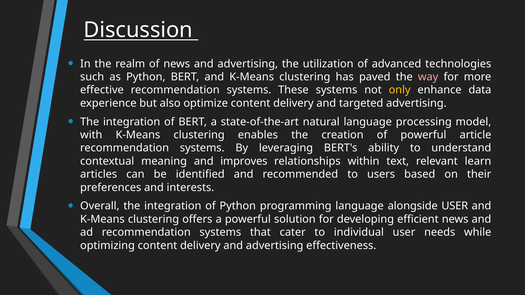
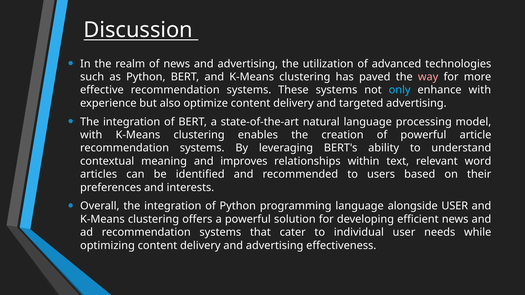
only colour: yellow -> light blue
enhance data: data -> with
learn: learn -> word
